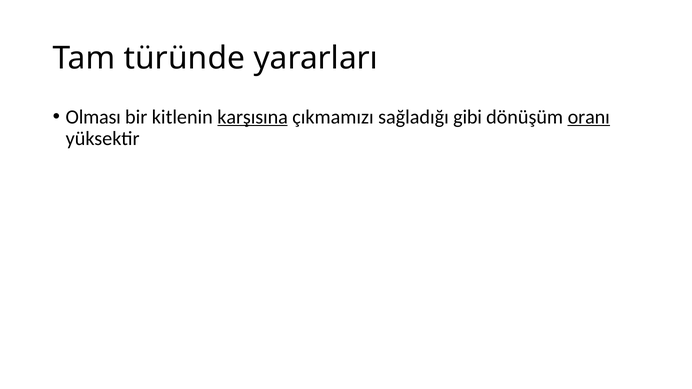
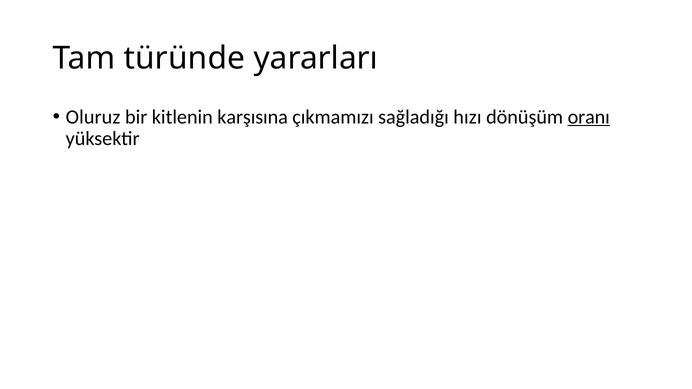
Olması: Olması -> Oluruz
karşısına underline: present -> none
gibi: gibi -> hızı
